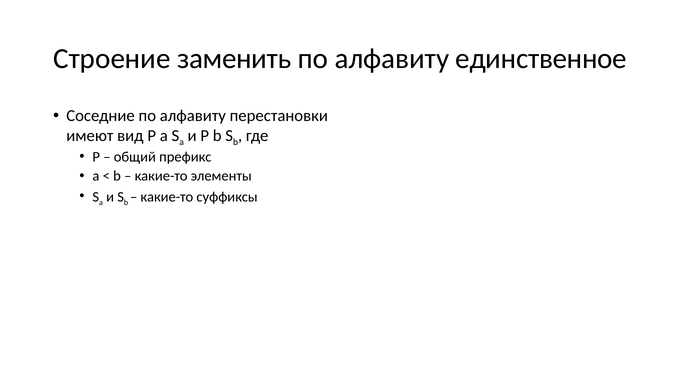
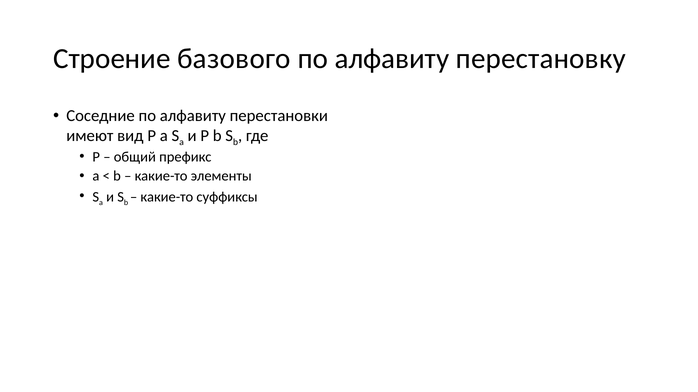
заменить: заменить -> базового
единственное: единственное -> перестановку
